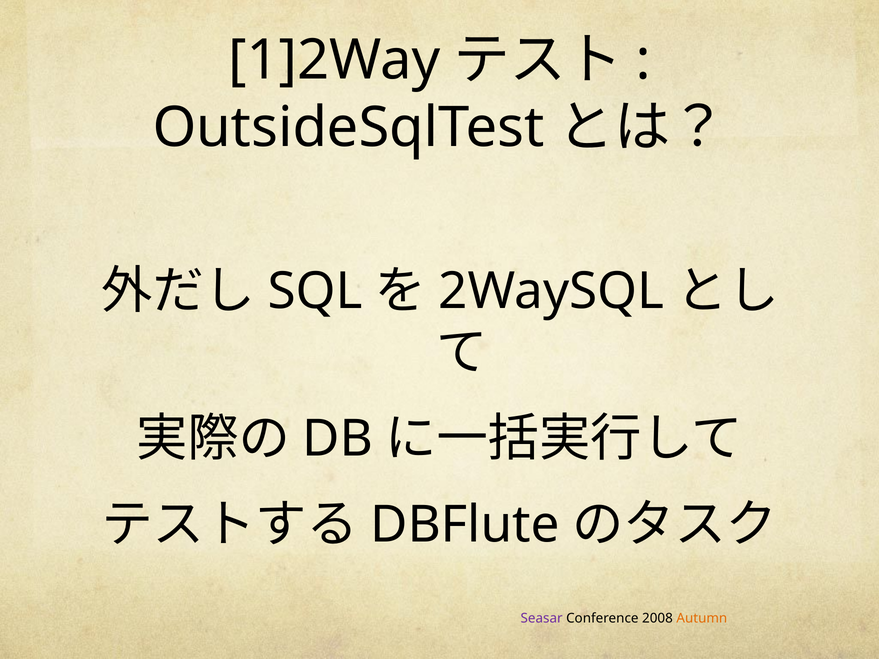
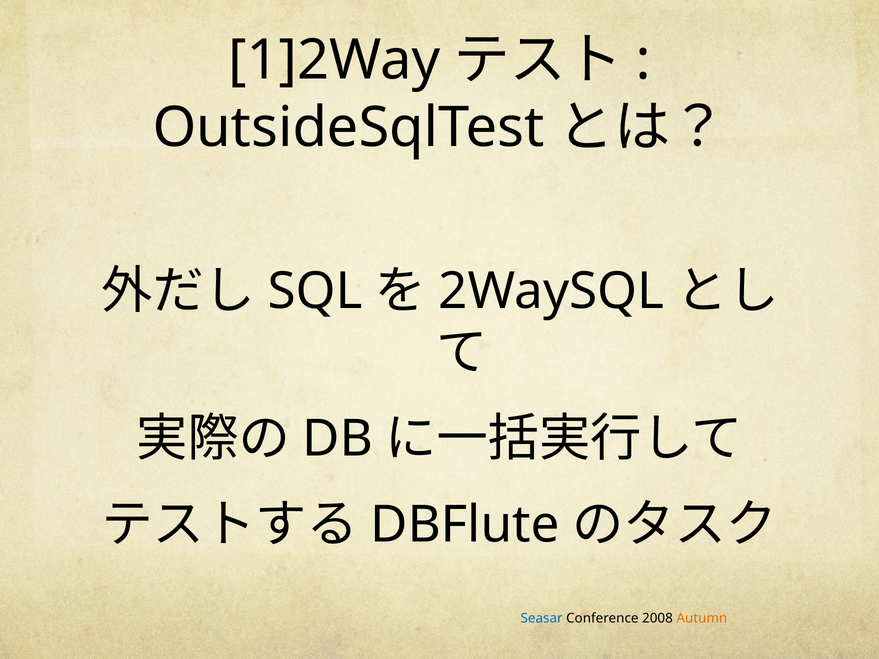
Seasar colour: purple -> blue
